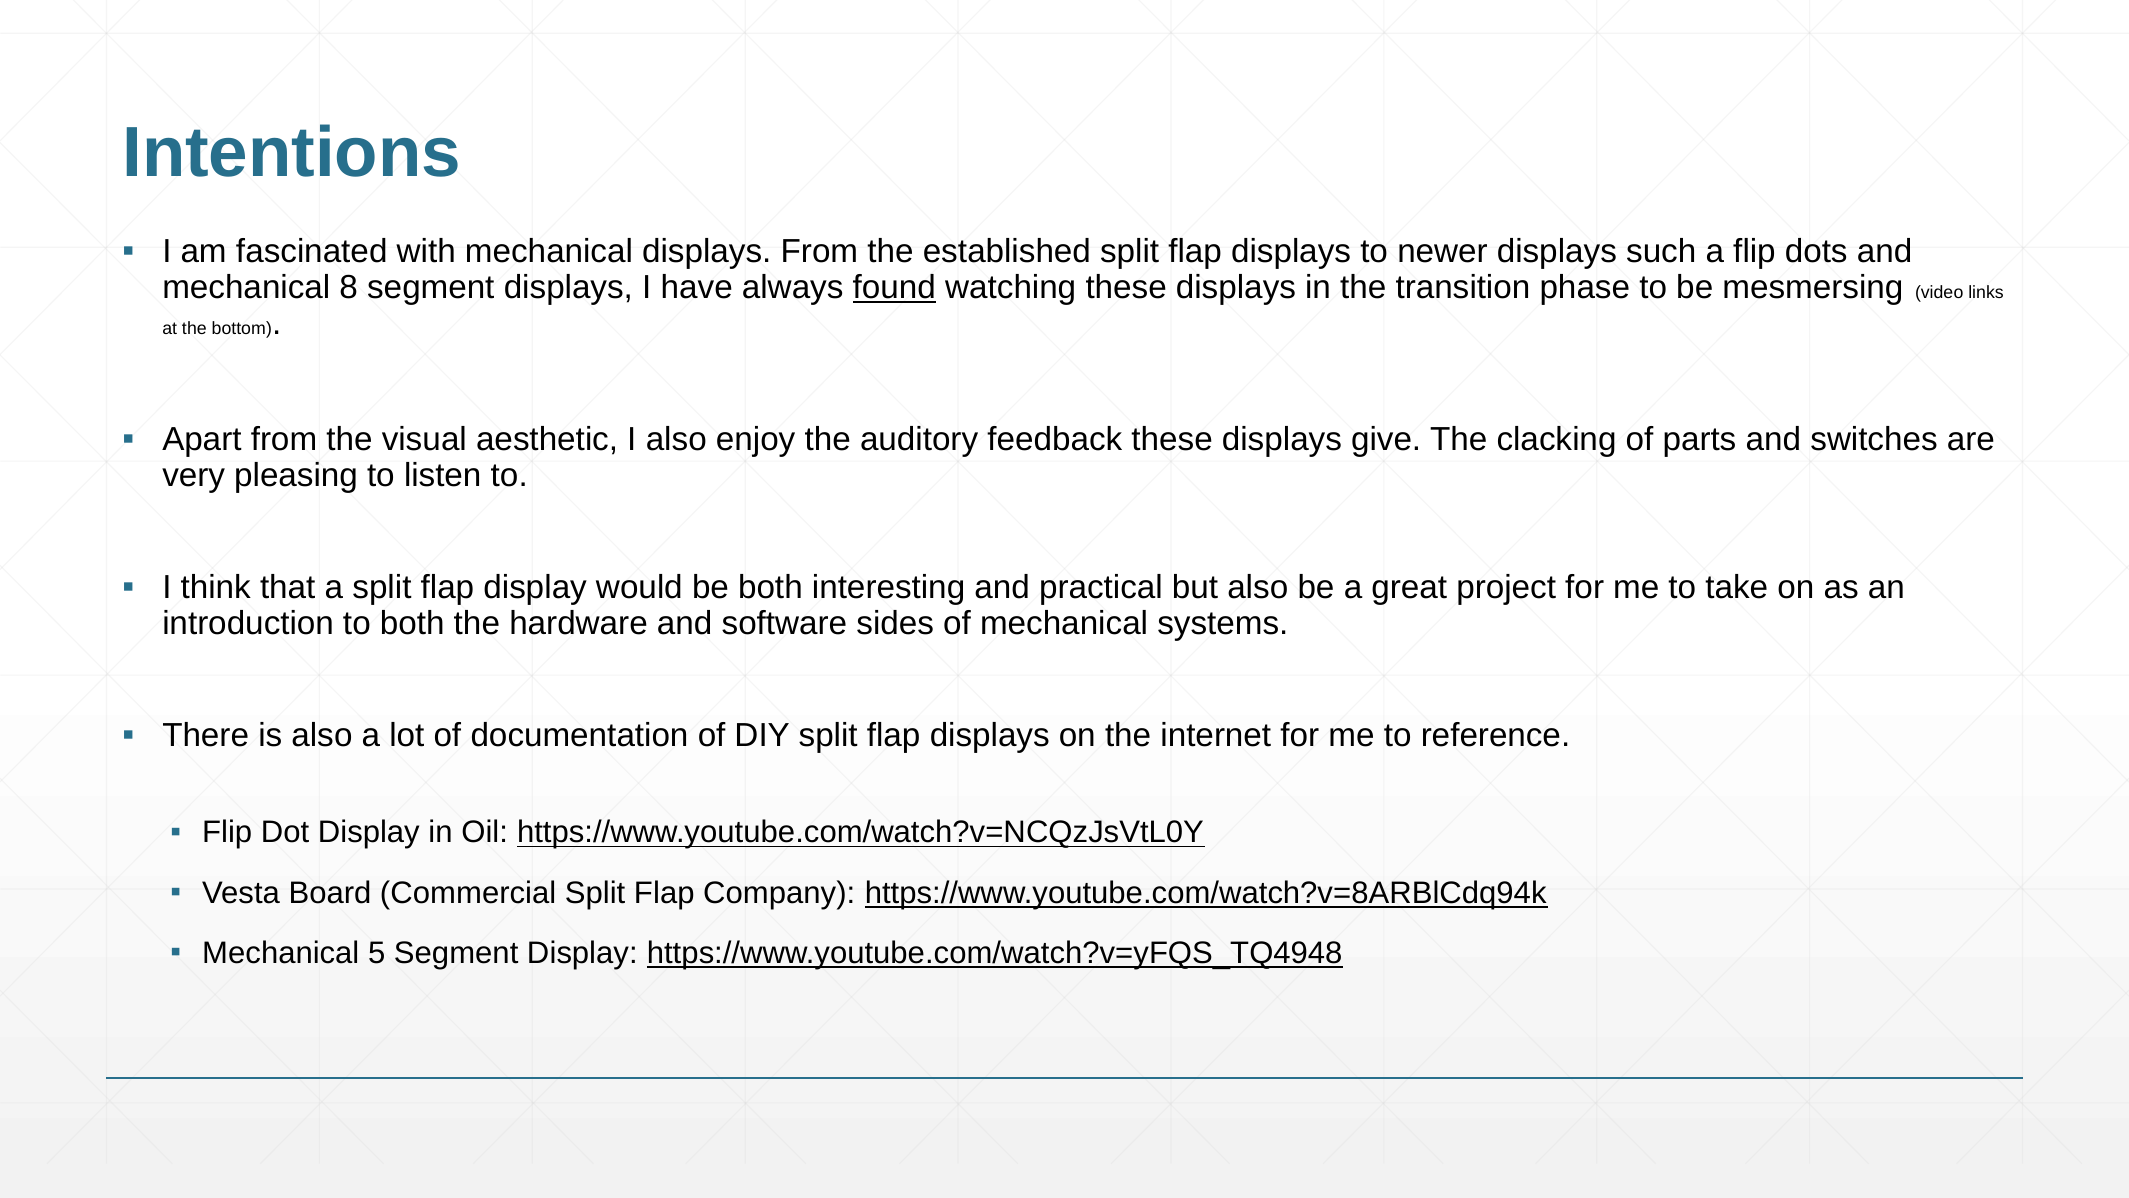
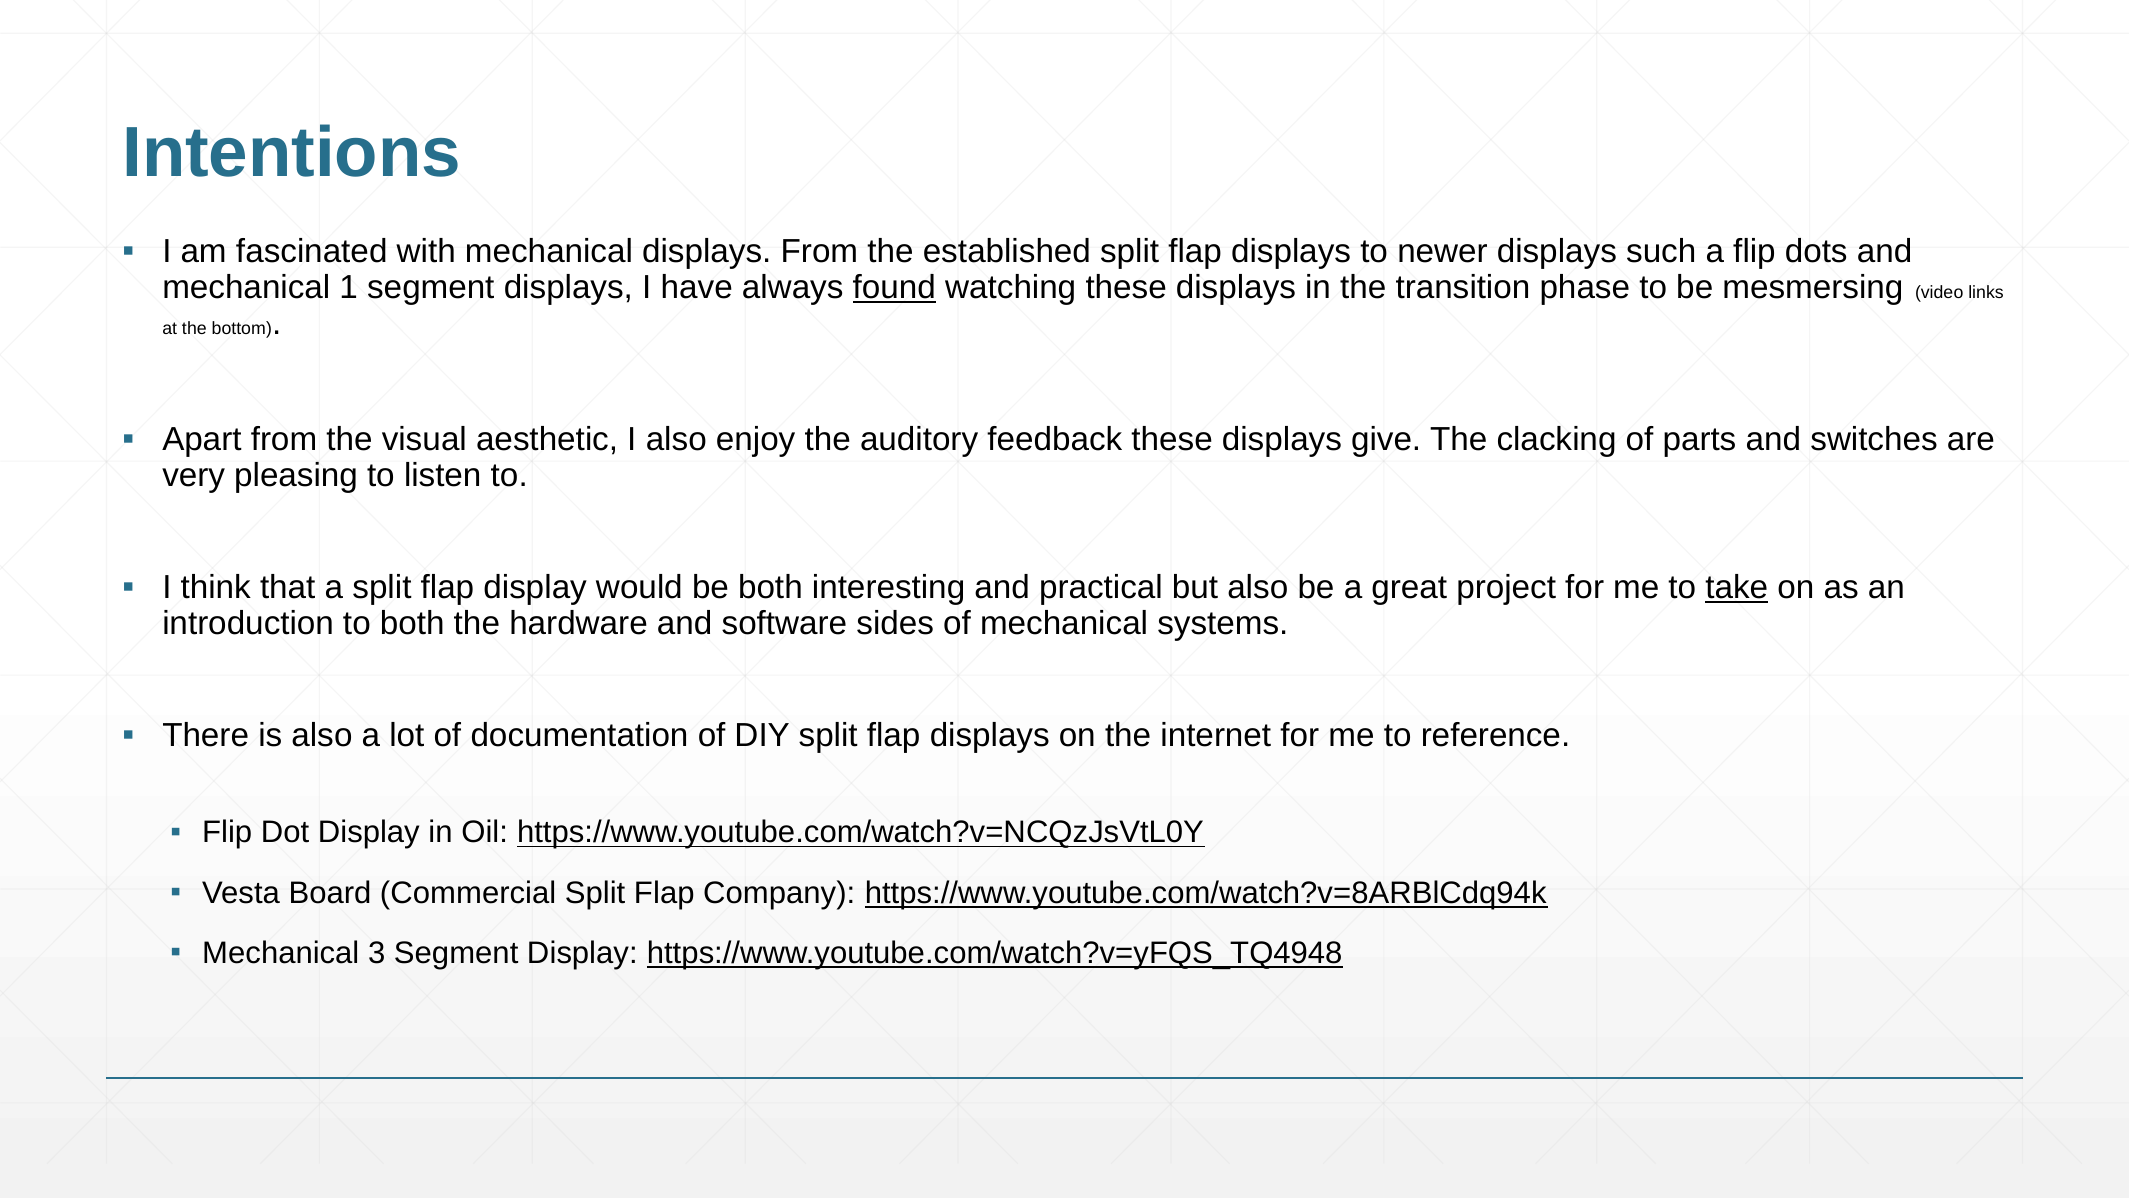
8: 8 -> 1
take underline: none -> present
5: 5 -> 3
